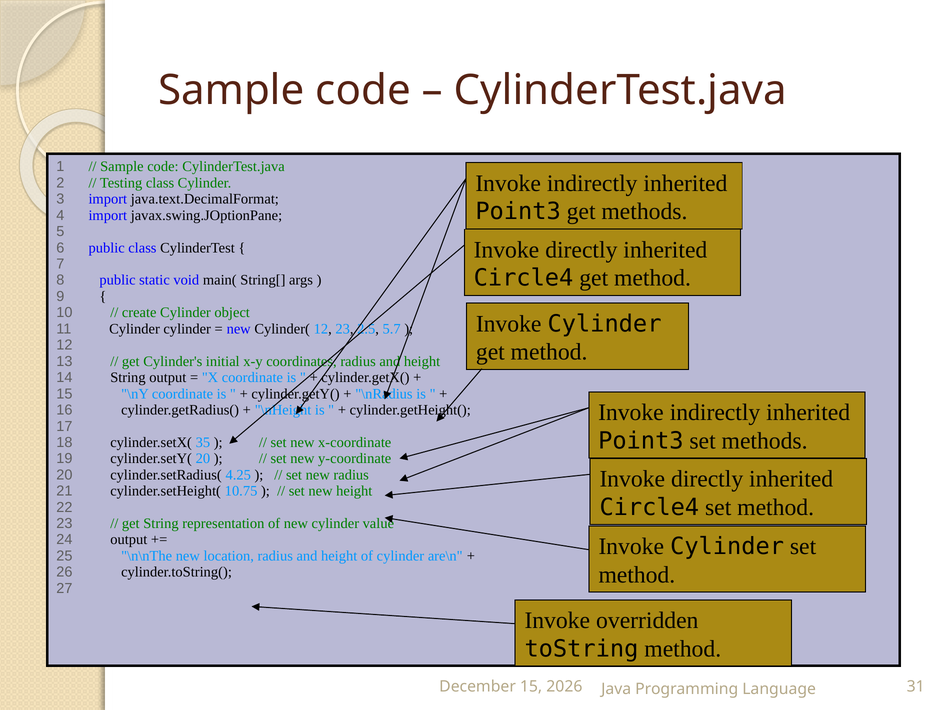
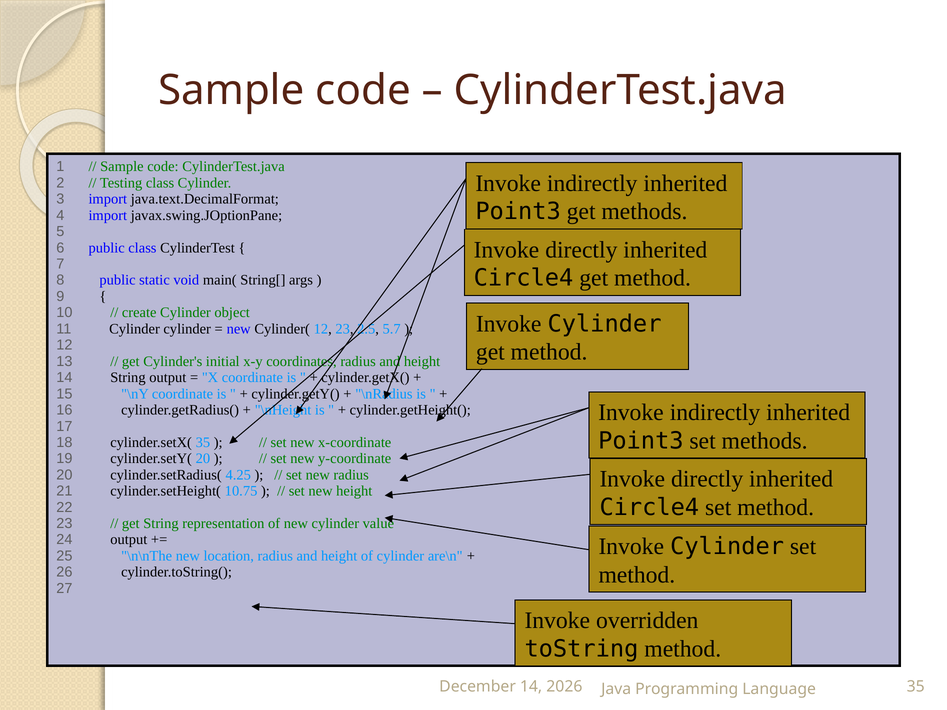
15 at (531, 687): 15 -> 14
31 at (916, 687): 31 -> 35
